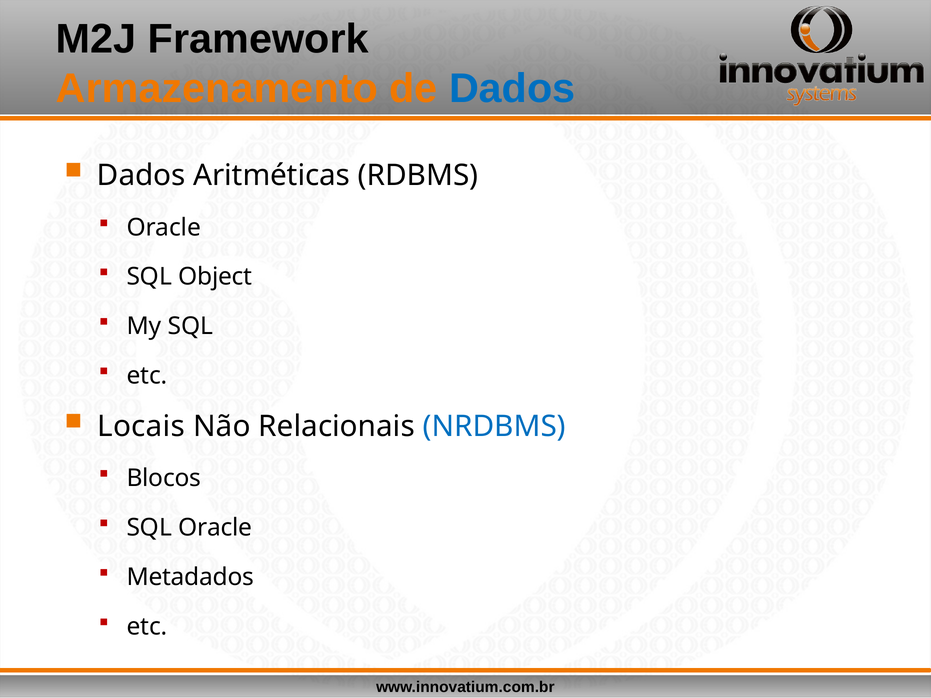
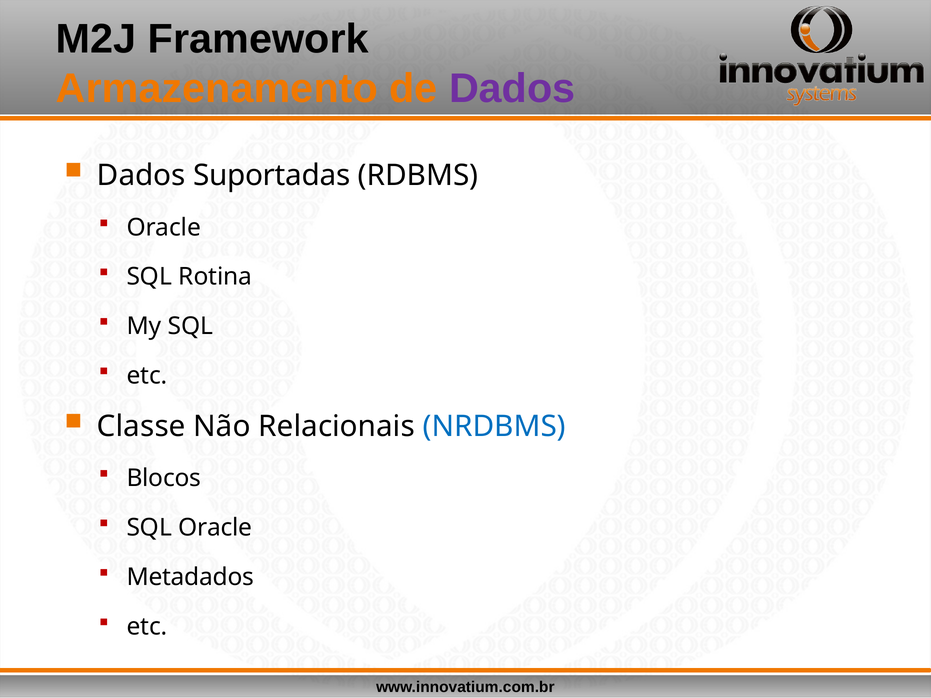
Dados at (512, 89) colour: blue -> purple
Aritméticas: Aritméticas -> Suportadas
Object: Object -> Rotina
Locais: Locais -> Classe
